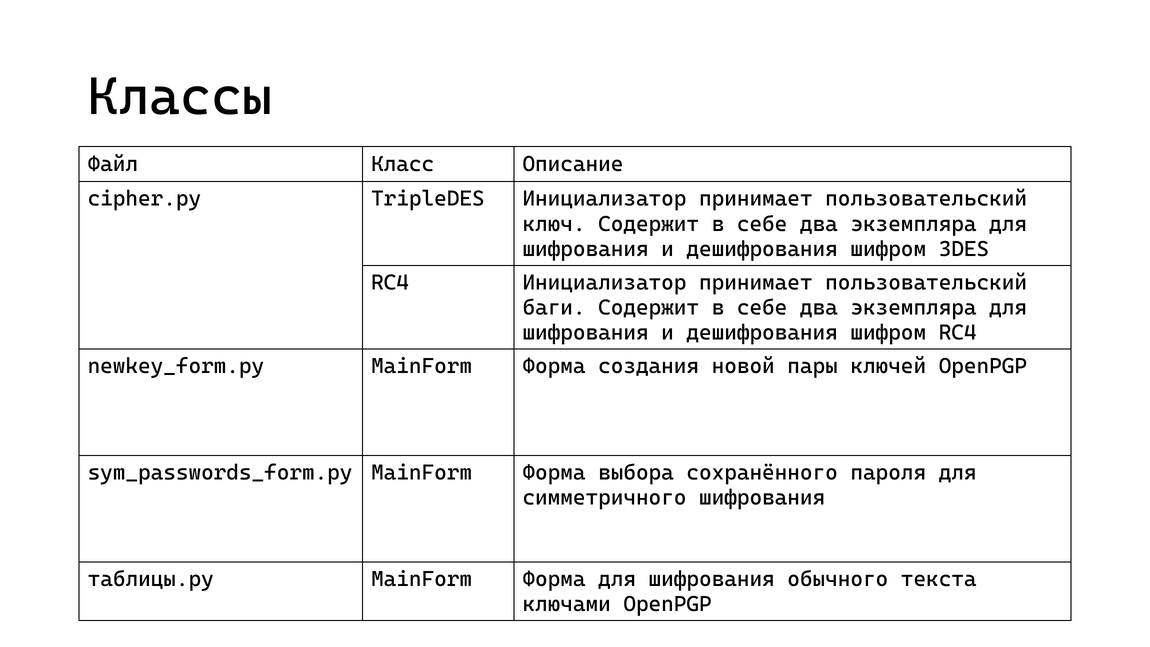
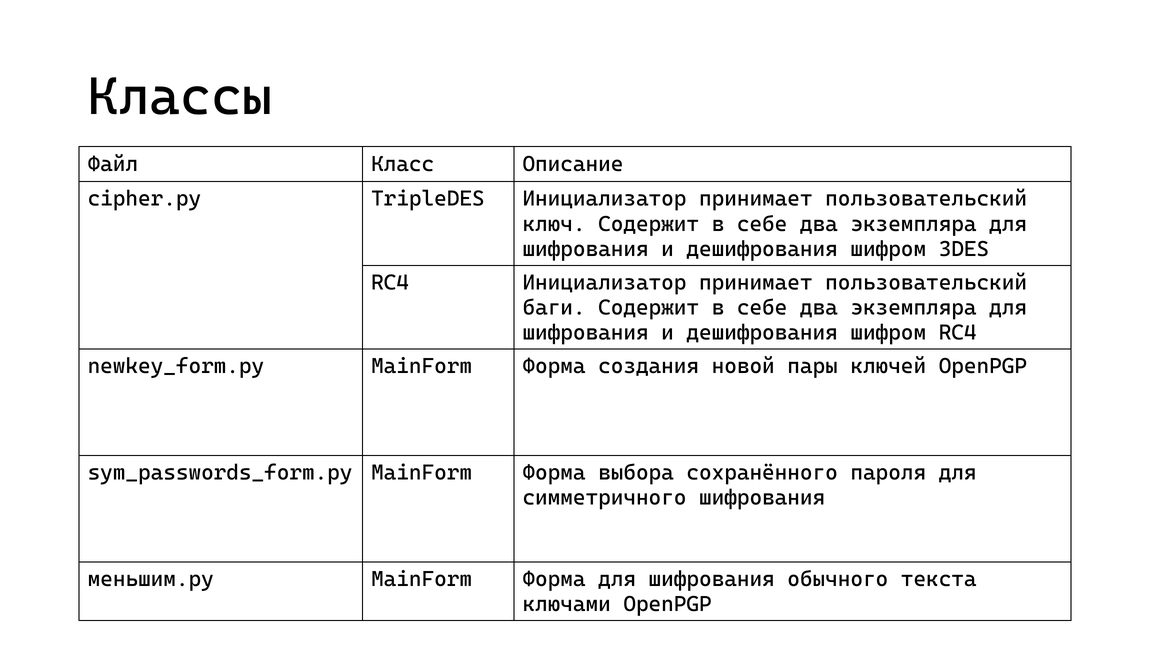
таблицы.py: таблицы.py -> меньшим.py
